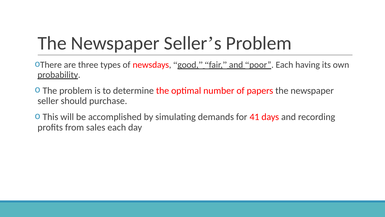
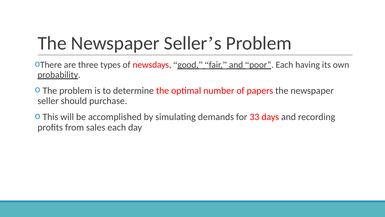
41: 41 -> 33
